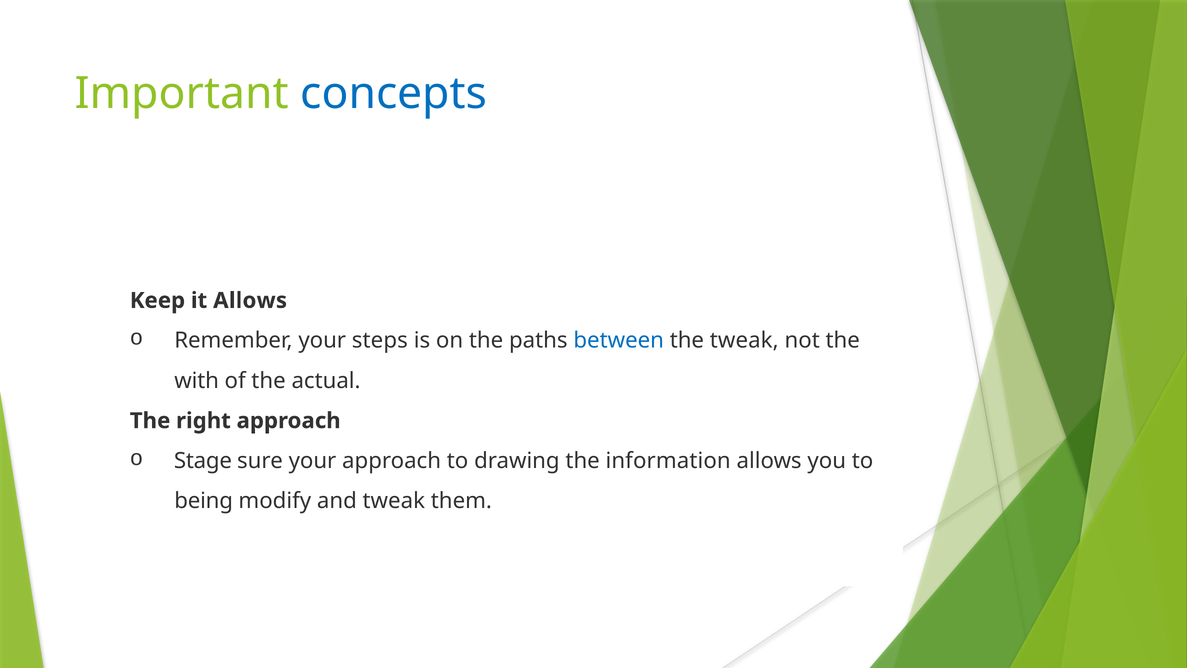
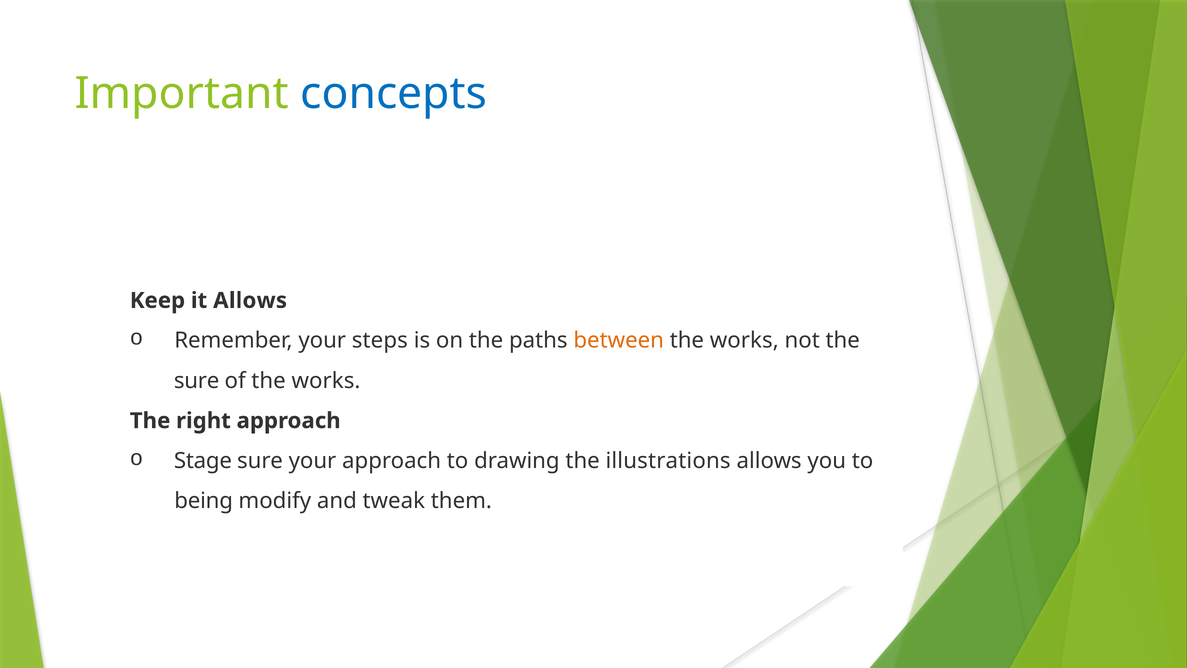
between colour: blue -> orange
tweak at (744, 340): tweak -> works
with at (197, 381): with -> sure
of the actual: actual -> works
information: information -> illustrations
